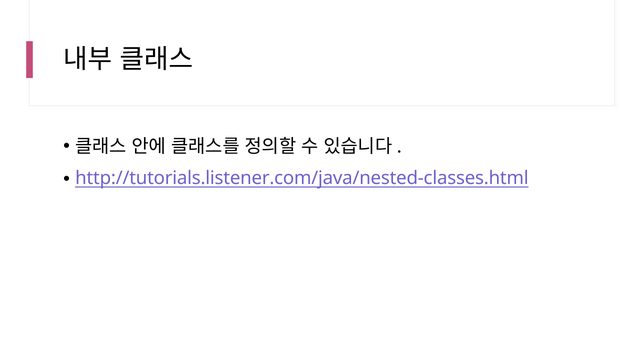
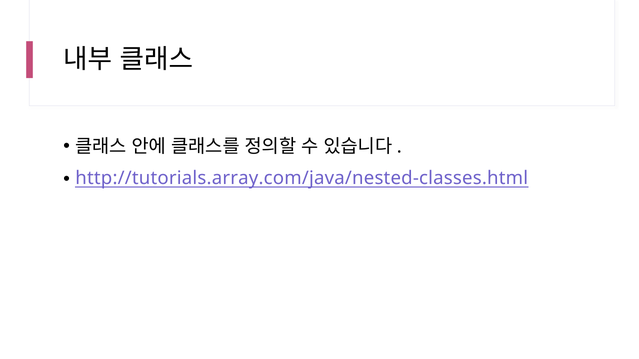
http://tutorials.listener.com/java/nested-classes.html: http://tutorials.listener.com/java/nested-classes.html -> http://tutorials.array.com/java/nested-classes.html
